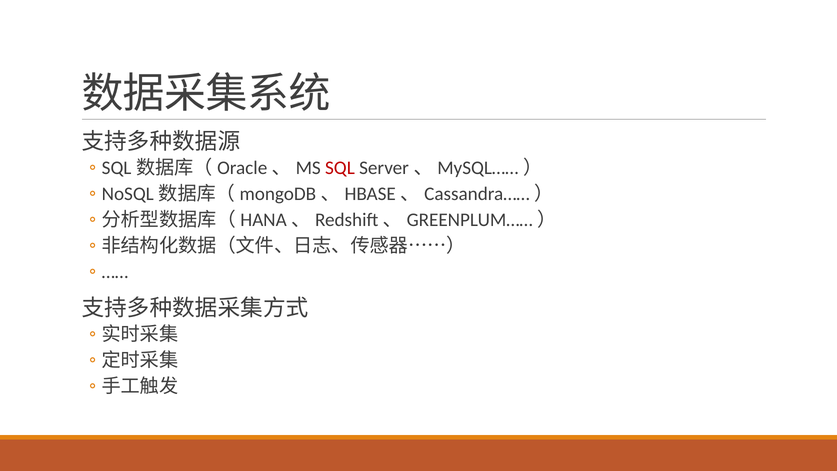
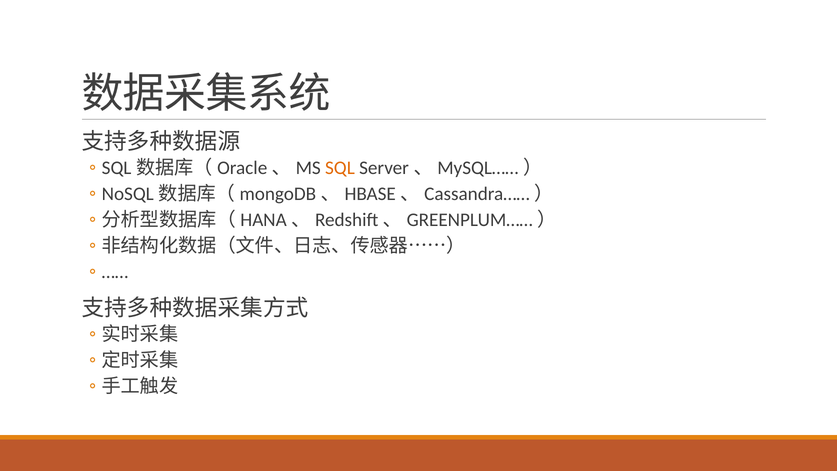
SQL colour: red -> orange
